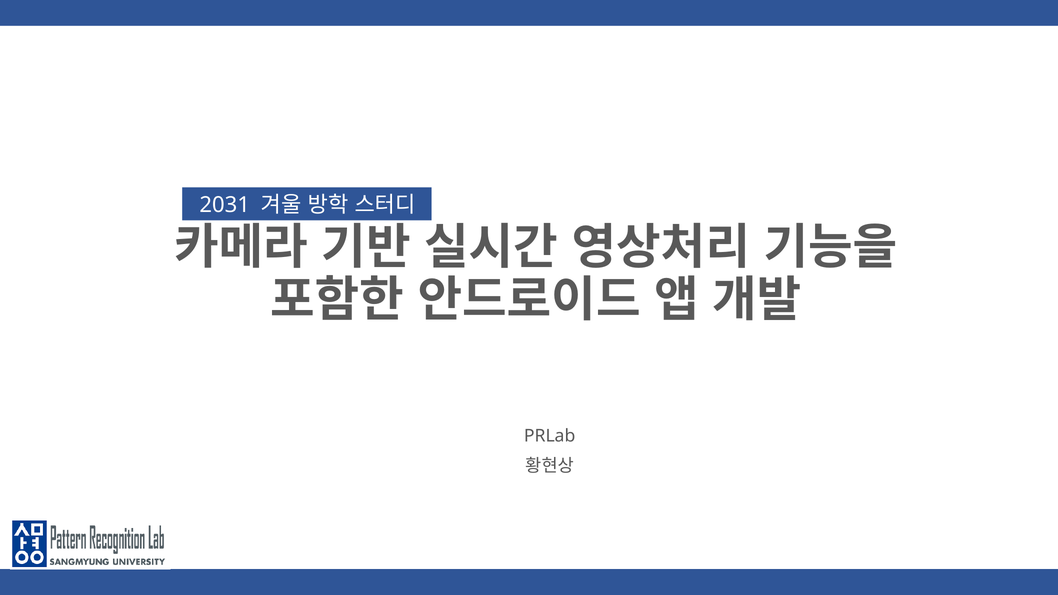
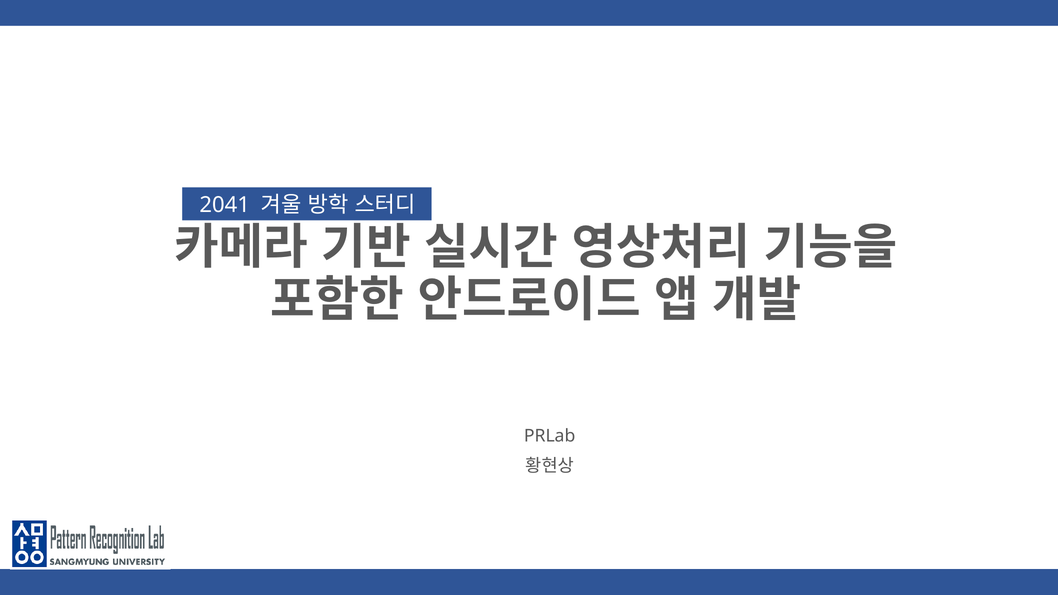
2031: 2031 -> 2041
